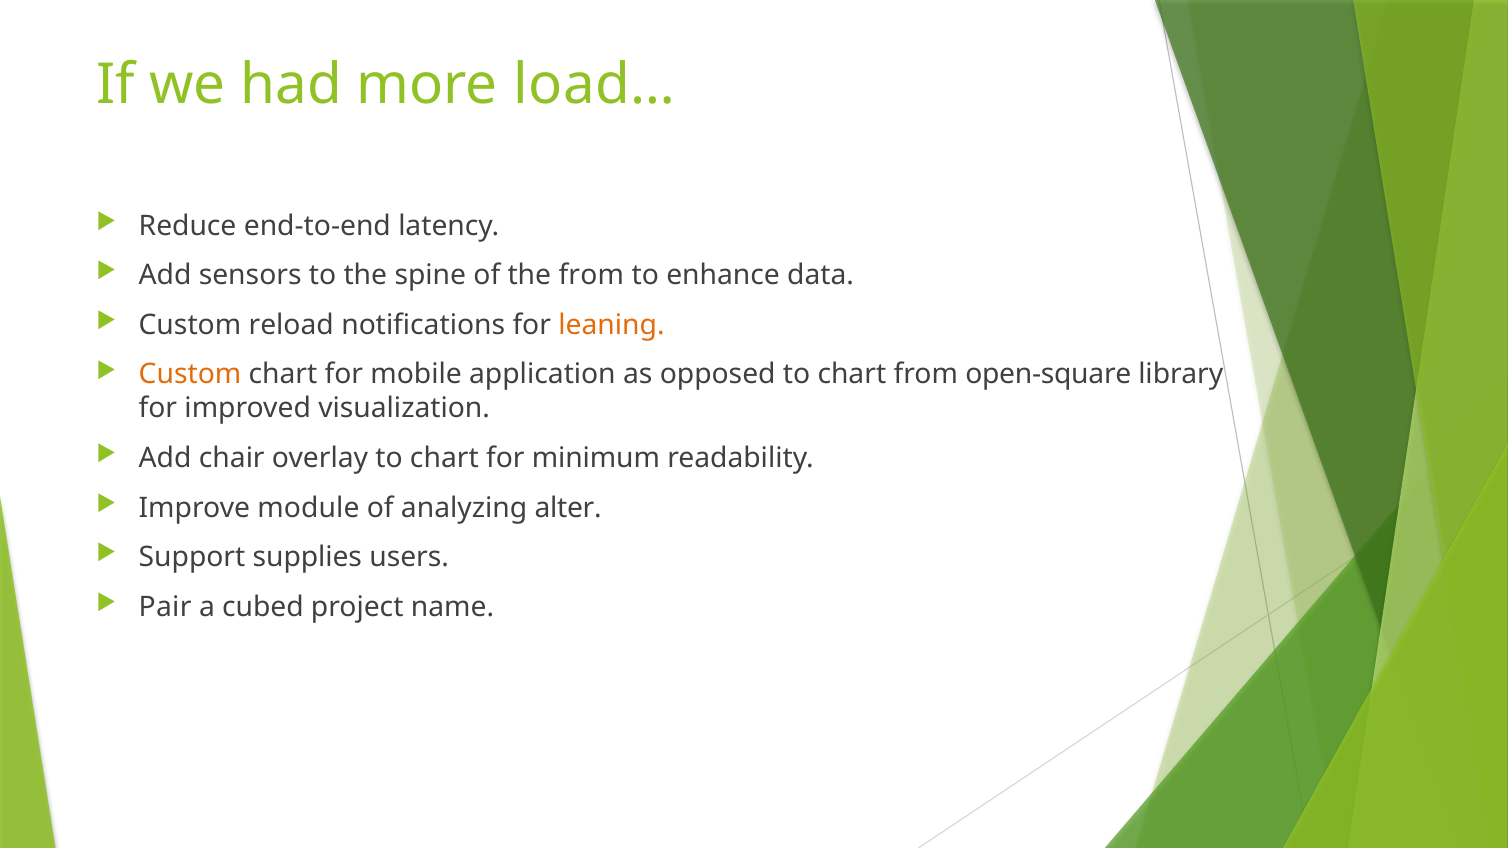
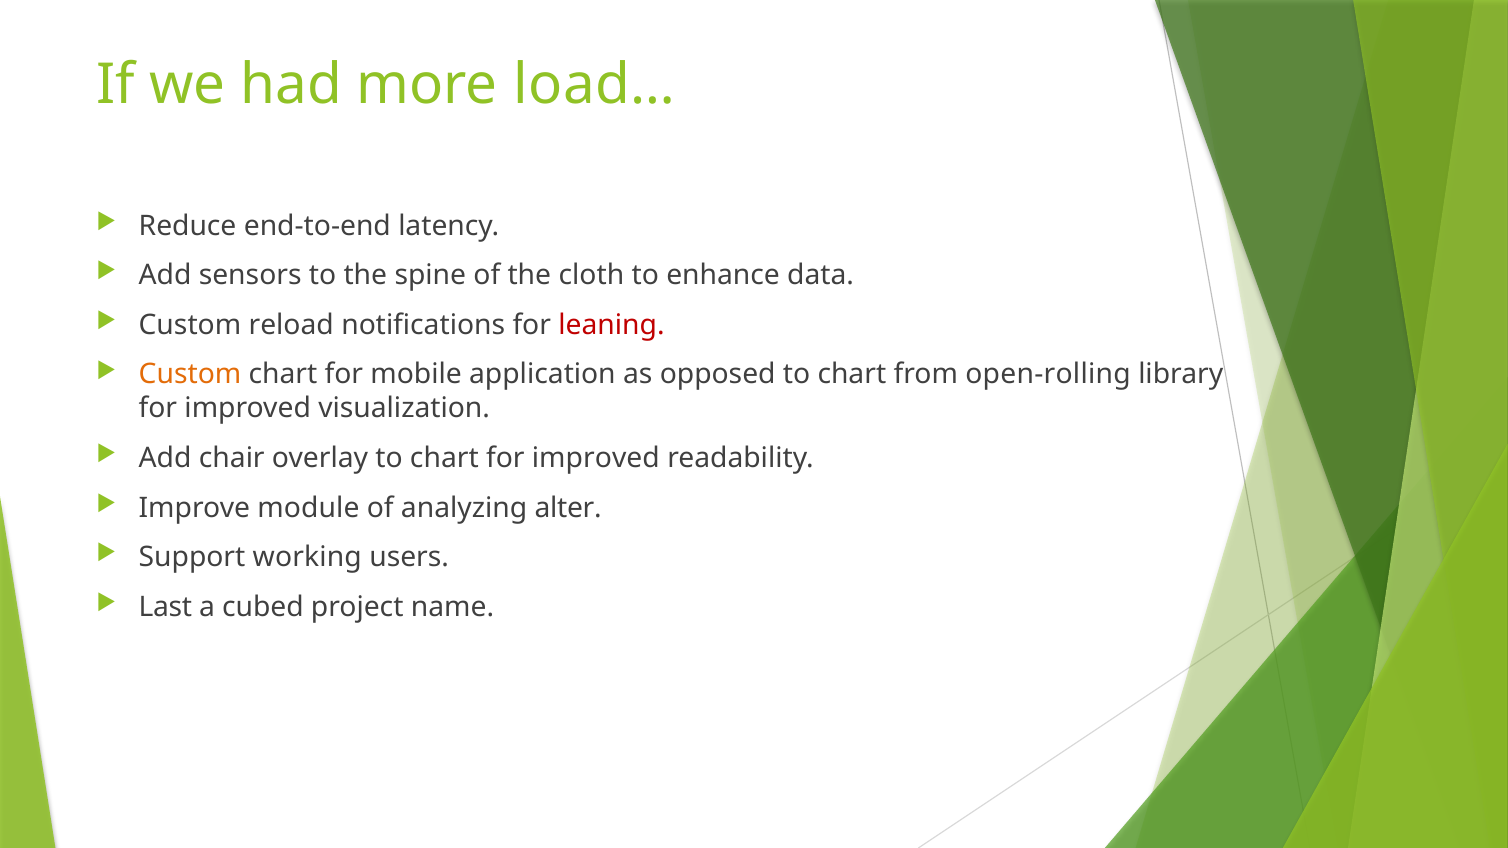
the from: from -> cloth
leaning colour: orange -> red
open-square: open-square -> open-rolling
chart for minimum: minimum -> improved
supplies: supplies -> working
Pair: Pair -> Last
